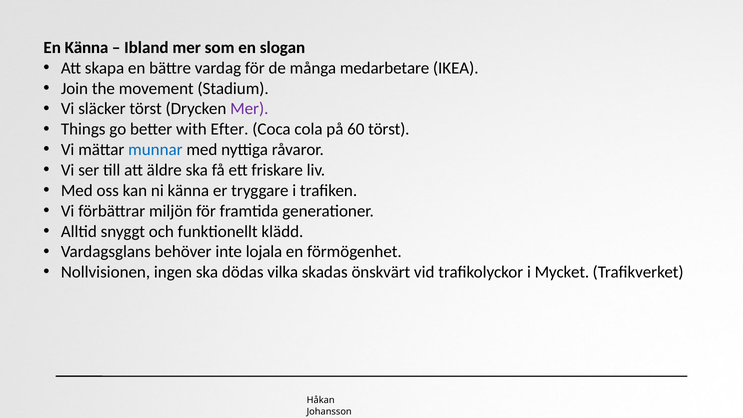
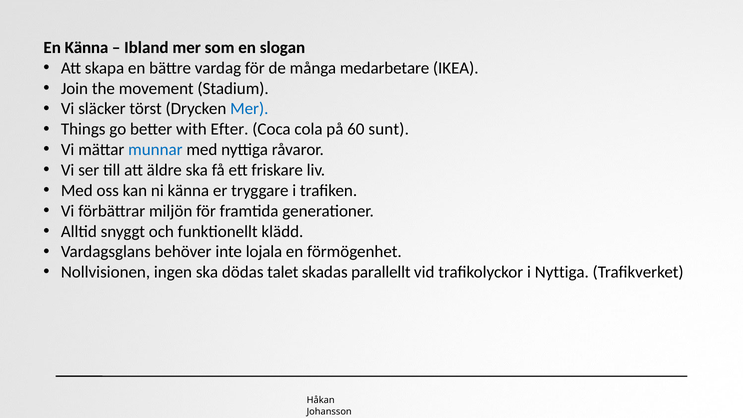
Mer at (249, 109) colour: purple -> blue
60 törst: törst -> sunt
vilka: vilka -> talet
önskvärt: önskvärt -> parallellt
i Mycket: Mycket -> Nyttiga
